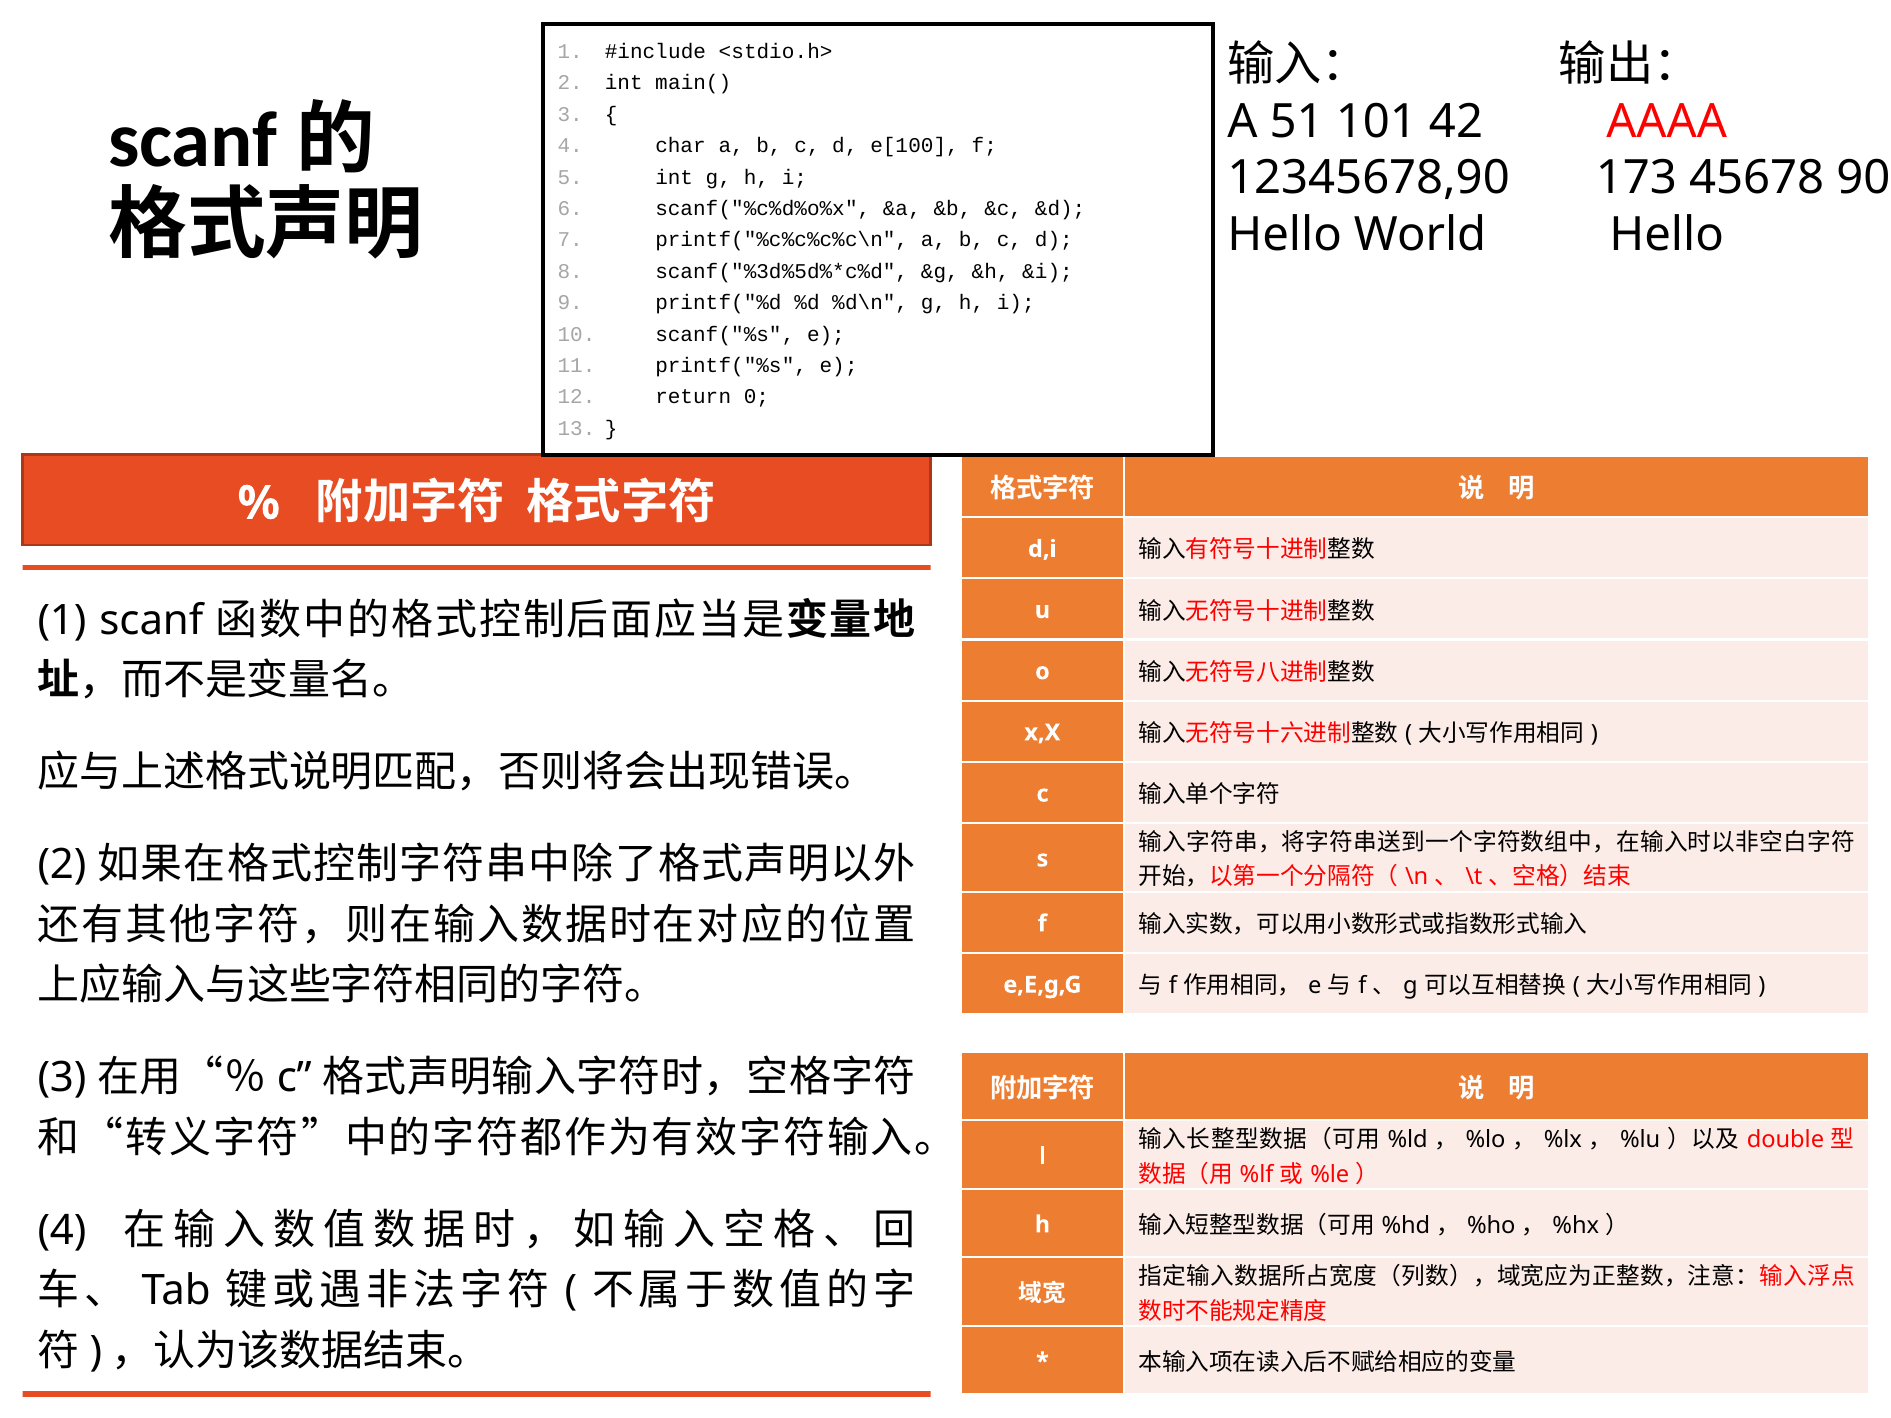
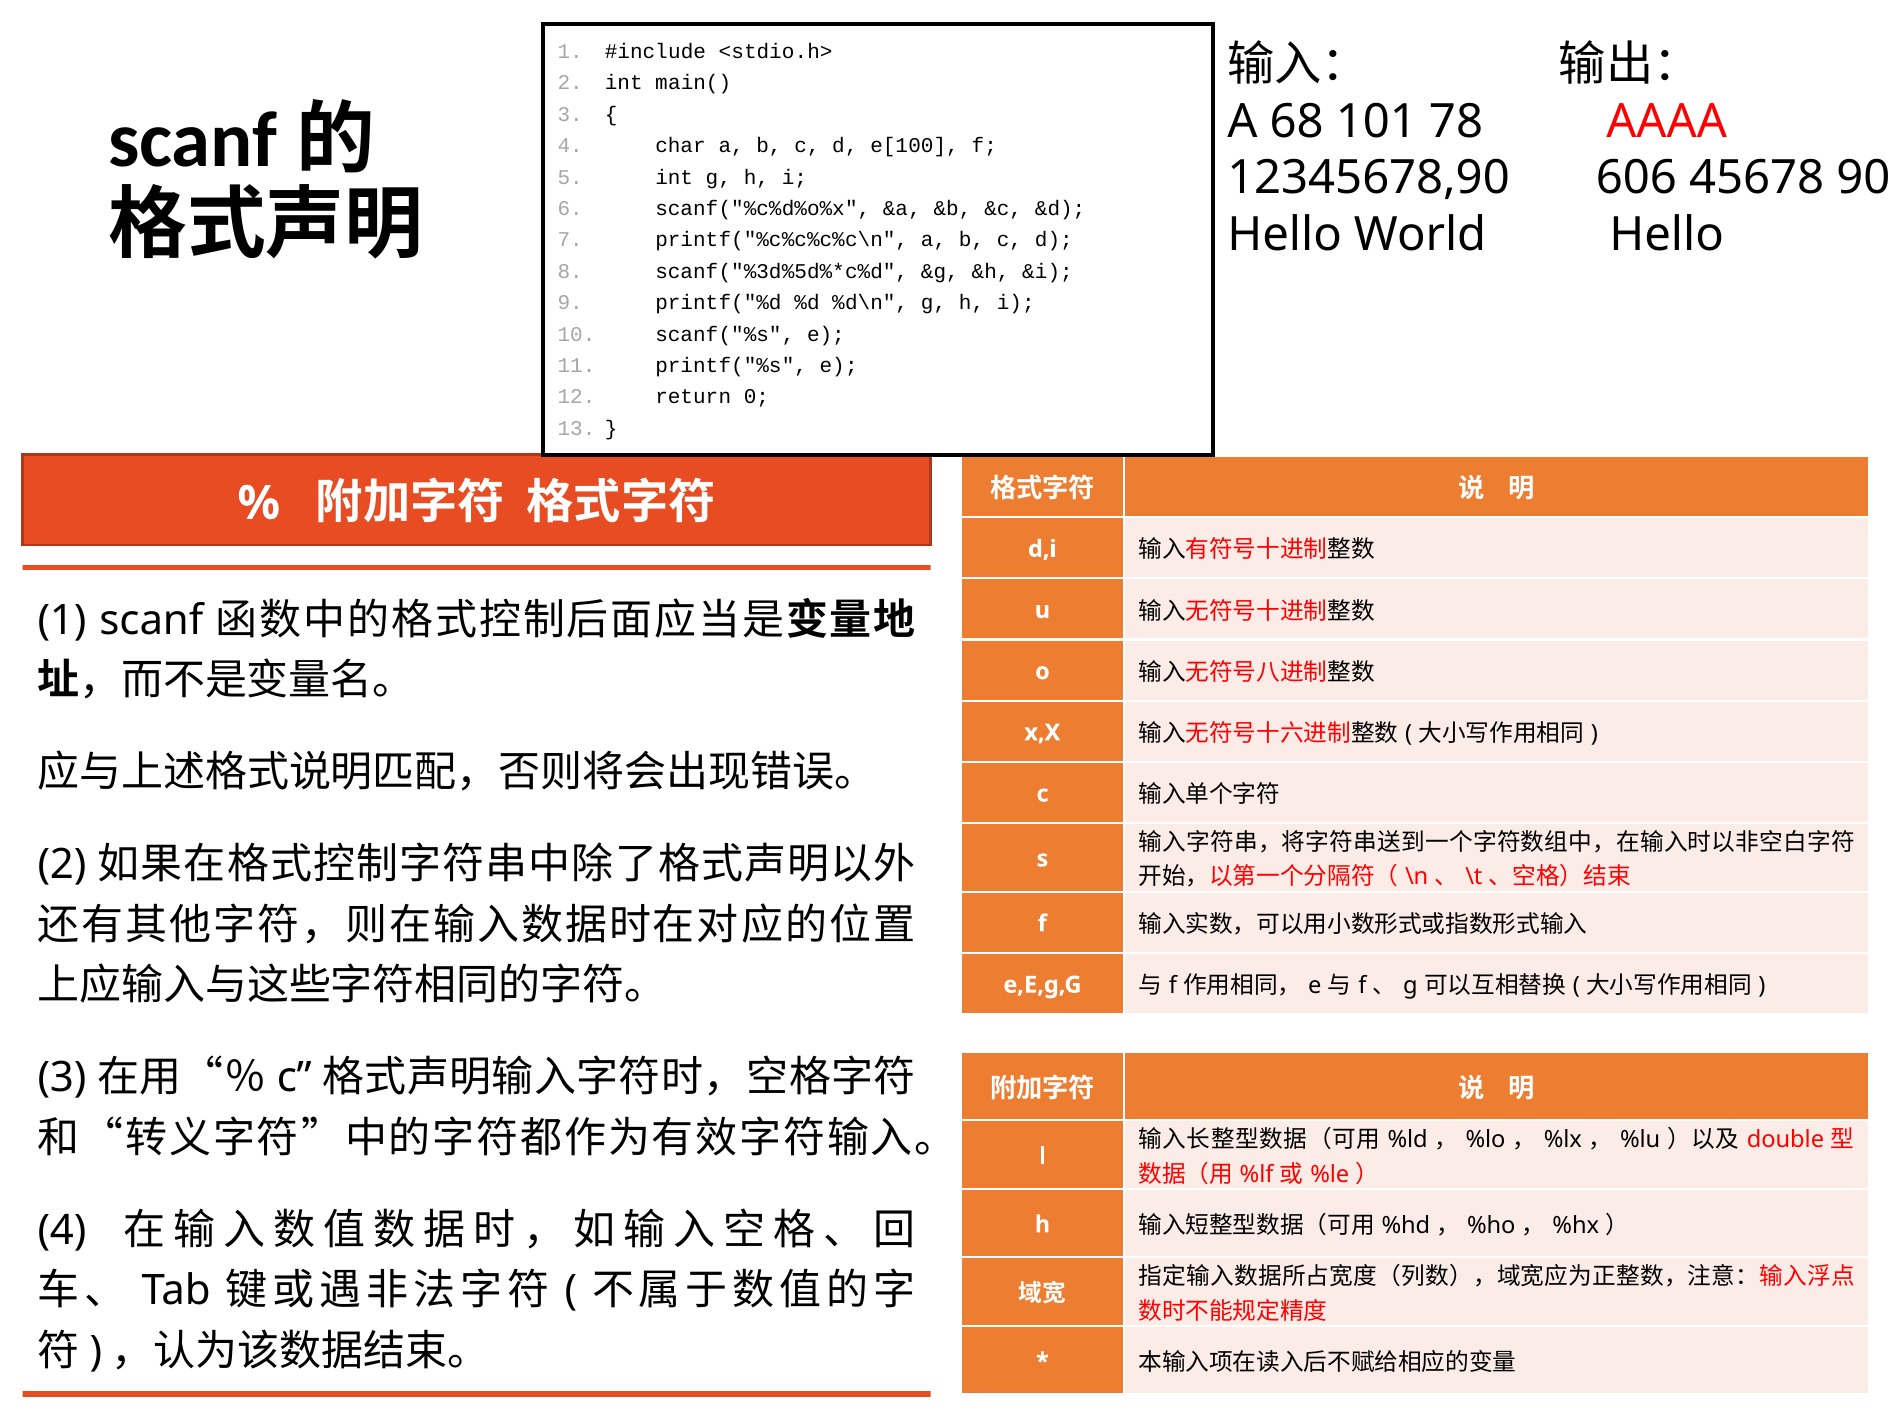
51: 51 -> 68
42: 42 -> 78
173: 173 -> 606
